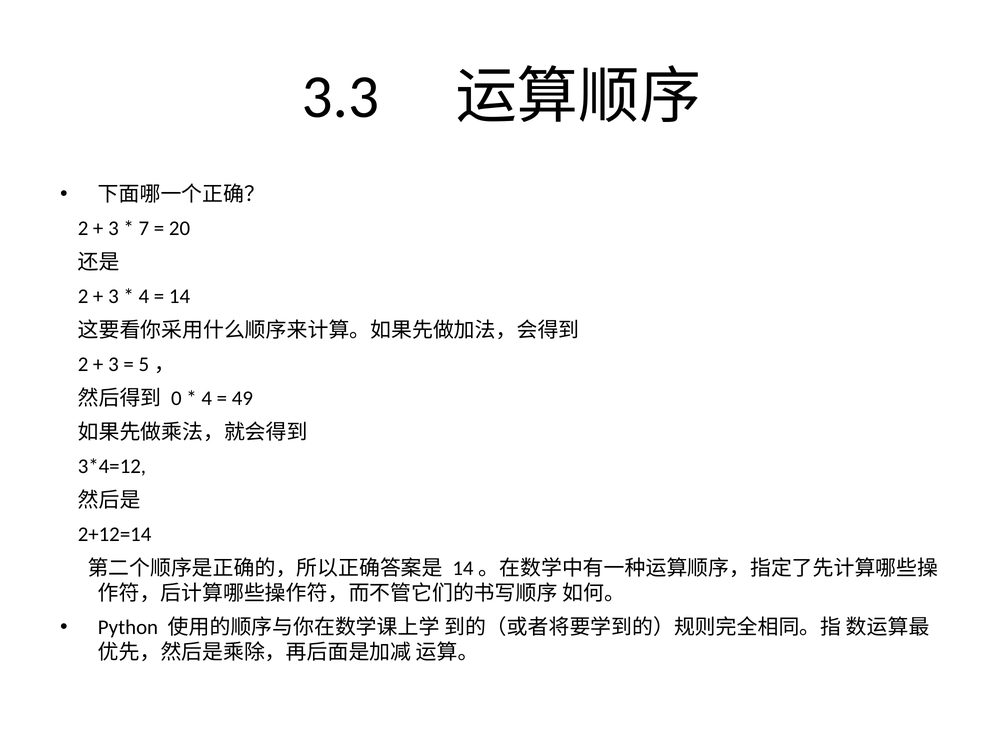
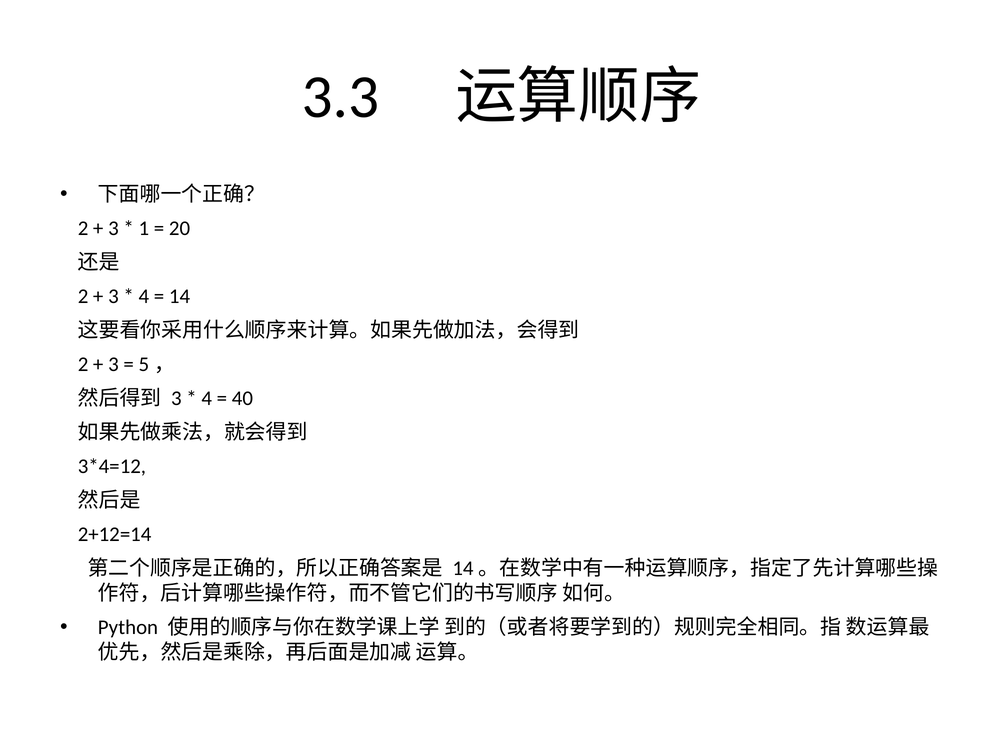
7: 7 -> 1
0 at (176, 399): 0 -> 3
49: 49 -> 40
